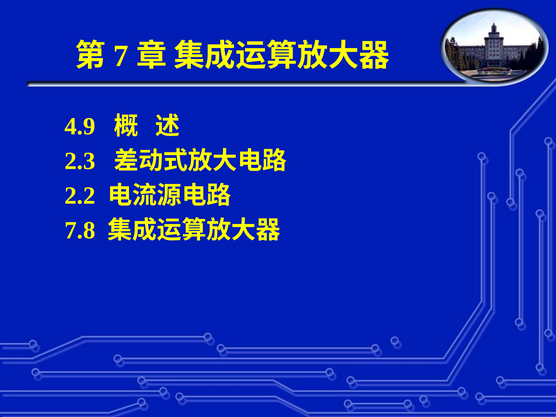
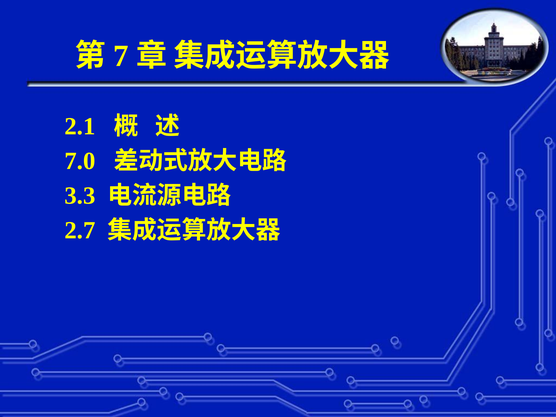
4.9: 4.9 -> 2.1
2.3: 2.3 -> 7.0
2.2: 2.2 -> 3.3
7.8: 7.8 -> 2.7
